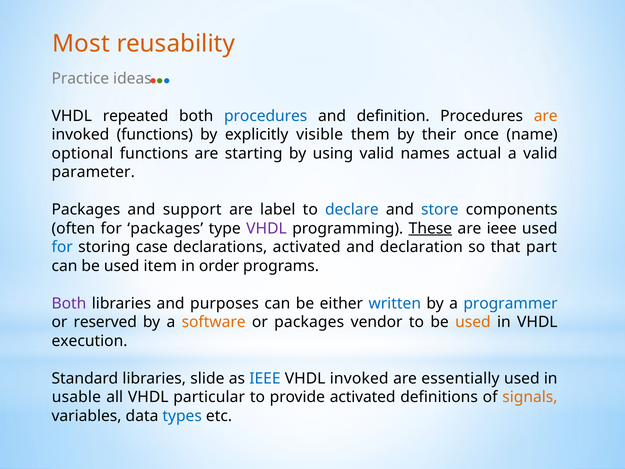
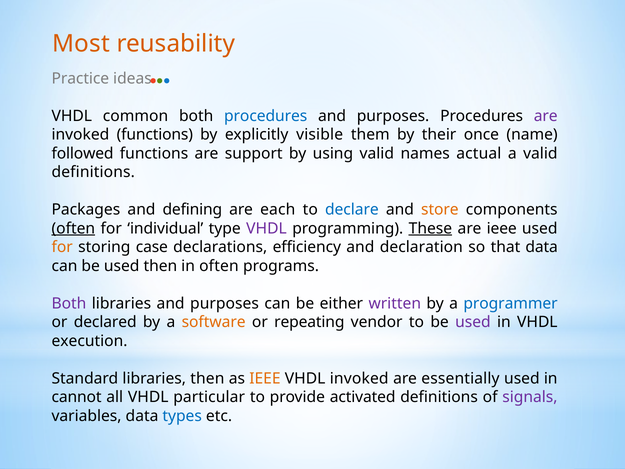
repeated: repeated -> common
definition at (393, 116): definition -> purposes
are at (546, 116) colour: orange -> purple
optional: optional -> followed
starting: starting -> support
parameter at (93, 172): parameter -> definitions
support: support -> defining
label: label -> each
store colour: blue -> orange
often at (73, 228) underline: none -> present
for packages: packages -> individual
for at (62, 247) colour: blue -> orange
declarations activated: activated -> efficiency
that part: part -> data
used item: item -> then
in order: order -> often
written colour: blue -> purple
reserved: reserved -> declared
or packages: packages -> repeating
used at (473, 322) colour: orange -> purple
libraries slide: slide -> then
IEEE at (265, 378) colour: blue -> orange
usable: usable -> cannot
signals colour: orange -> purple
